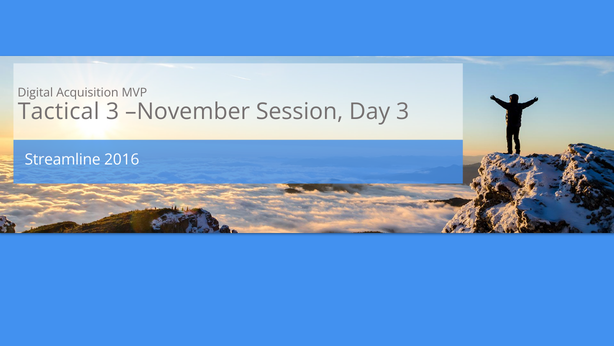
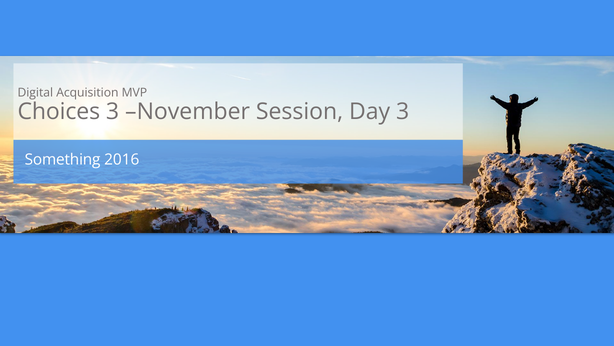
Tactical: Tactical -> Choices
Streamline: Streamline -> Something
